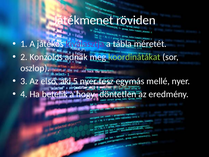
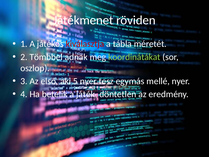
kiválasztja colour: purple -> red
Konzolos: Konzolos -> Tömbbel
hogy: hogy -> játék
